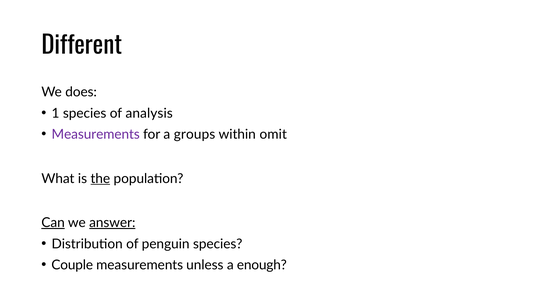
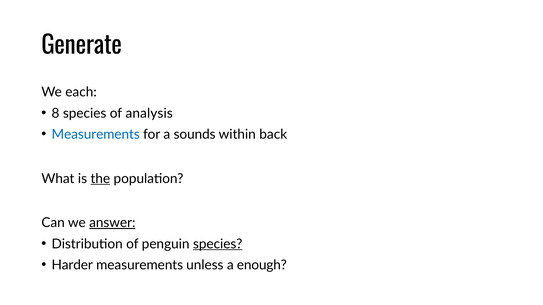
Different: Different -> Generate
does: does -> each
1: 1 -> 8
Measurements at (96, 135) colour: purple -> blue
groups: groups -> sounds
omit: omit -> back
Can underline: present -> none
species at (218, 244) underline: none -> present
Couple: Couple -> Harder
